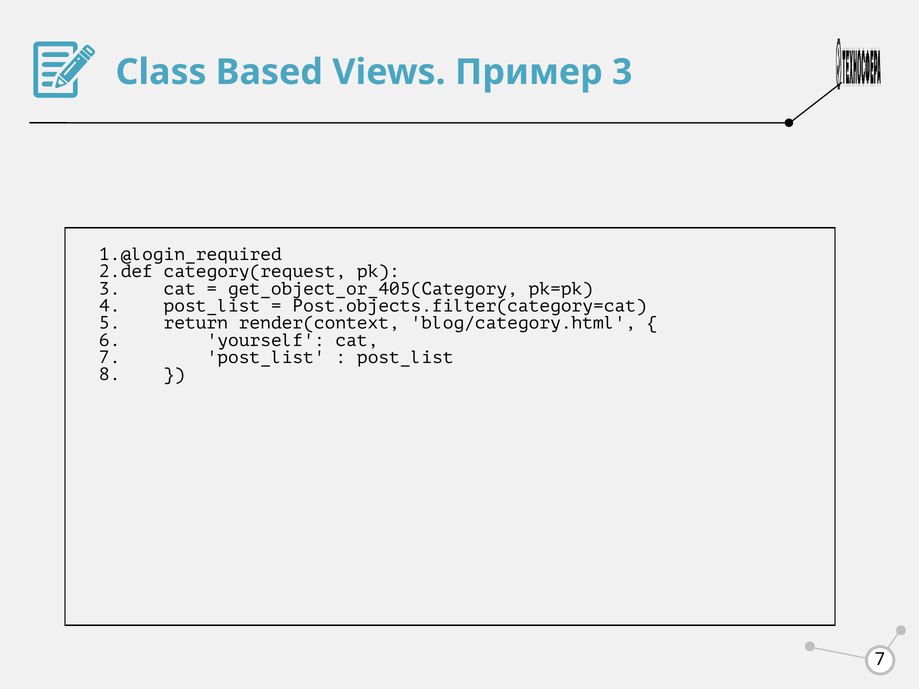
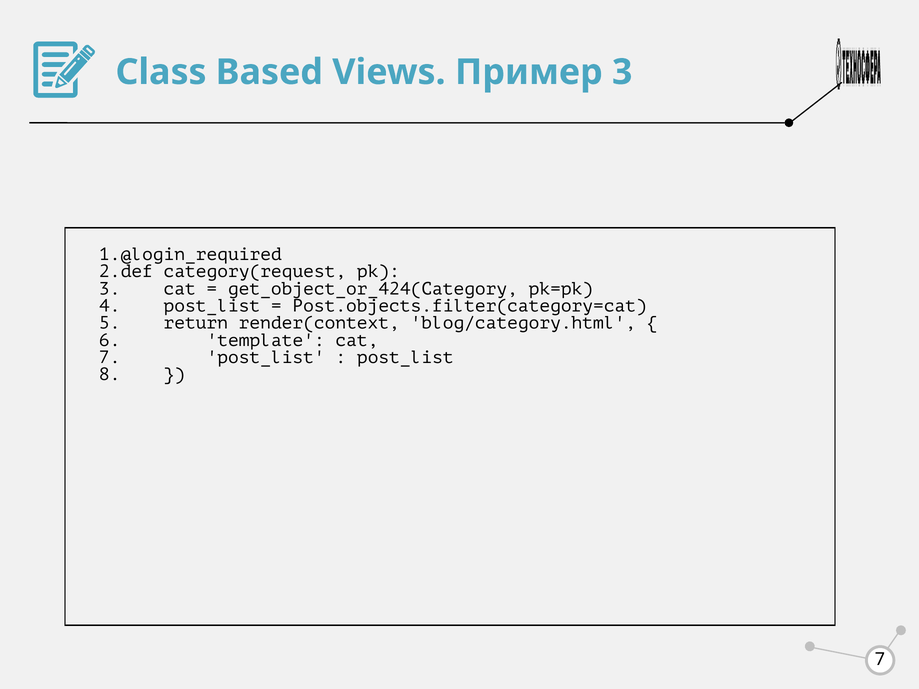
get_object_or_405(Category: get_object_or_405(Category -> get_object_or_424(Category
yourself: yourself -> template
